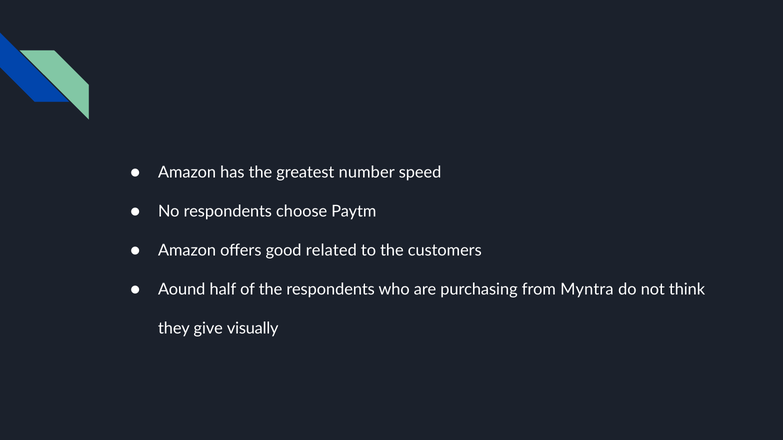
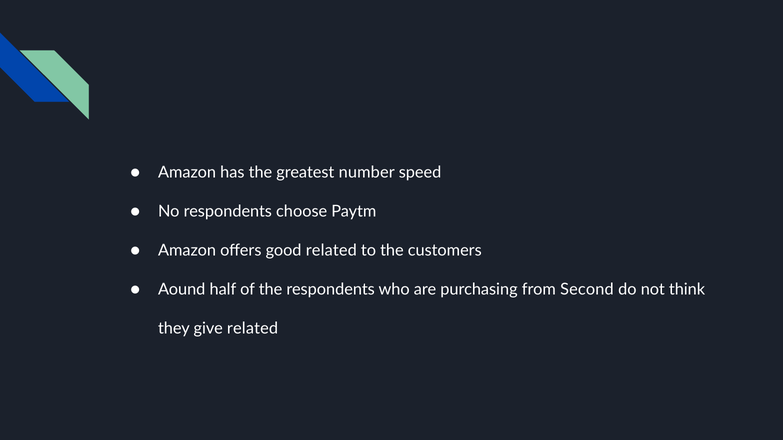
Myntra: Myntra -> Second
give visually: visually -> related
